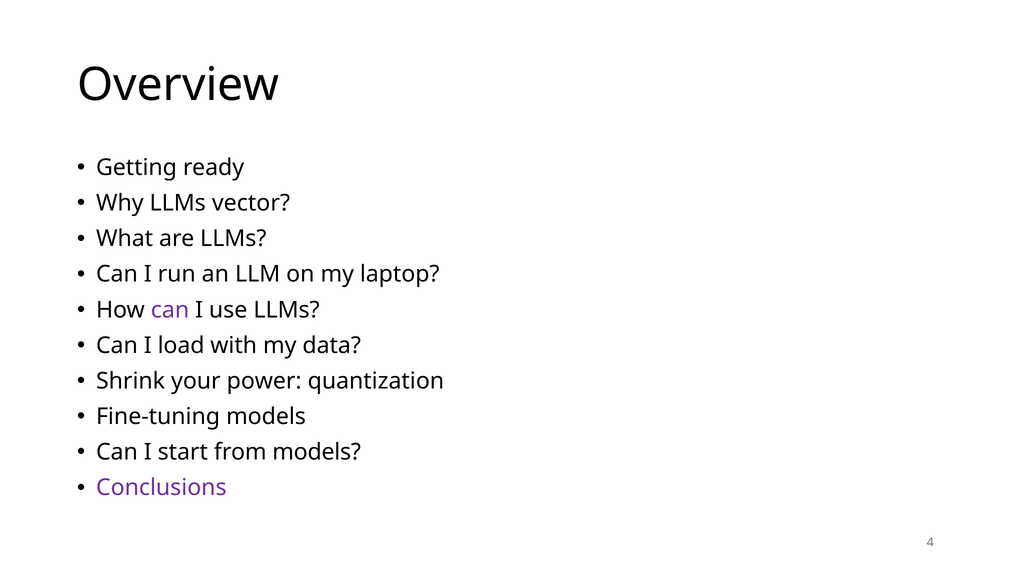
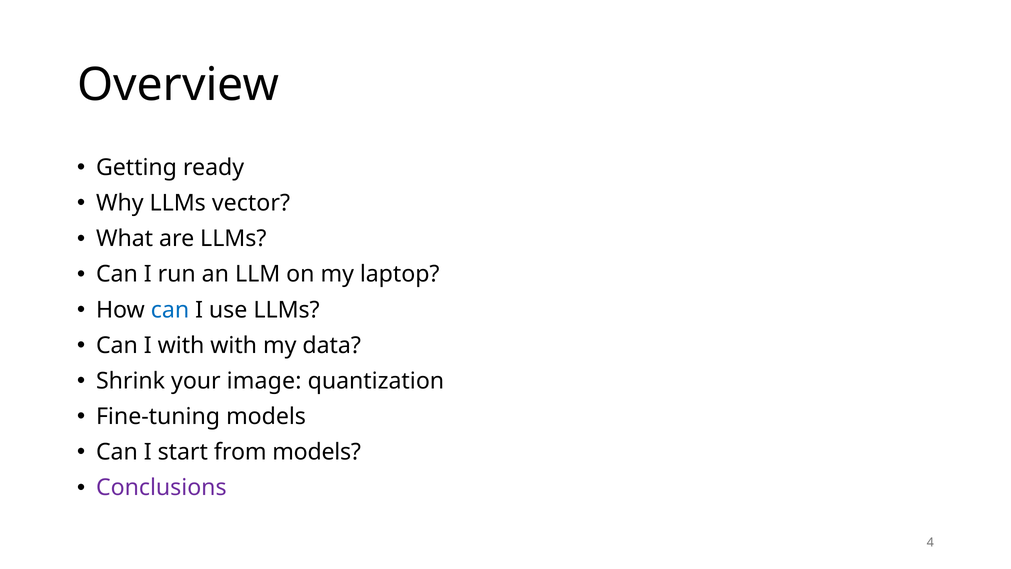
can at (170, 310) colour: purple -> blue
I load: load -> with
power: power -> image
